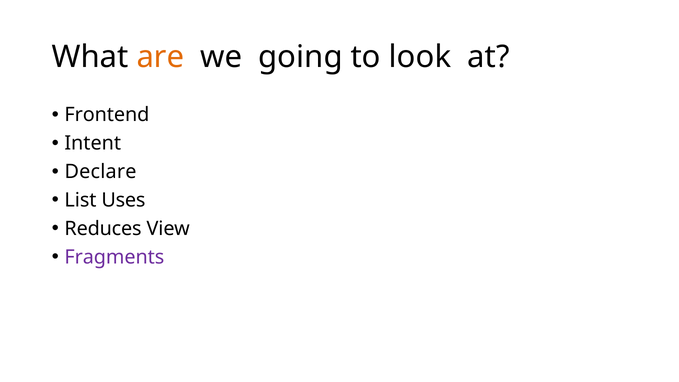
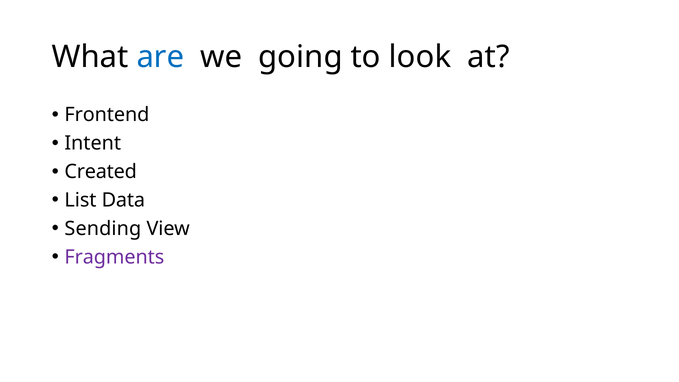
are colour: orange -> blue
Declare: Declare -> Created
Uses: Uses -> Data
Reduces: Reduces -> Sending
